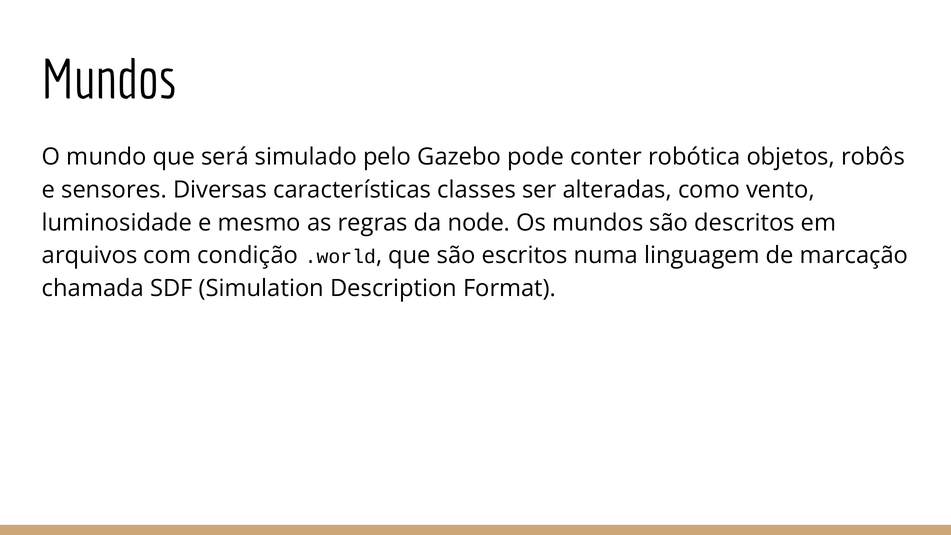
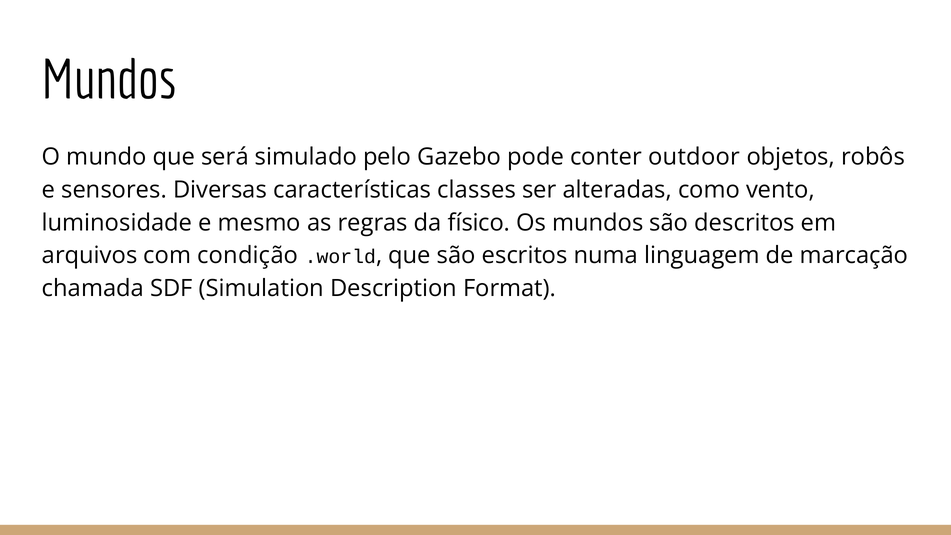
robótica: robótica -> outdoor
node: node -> físico
